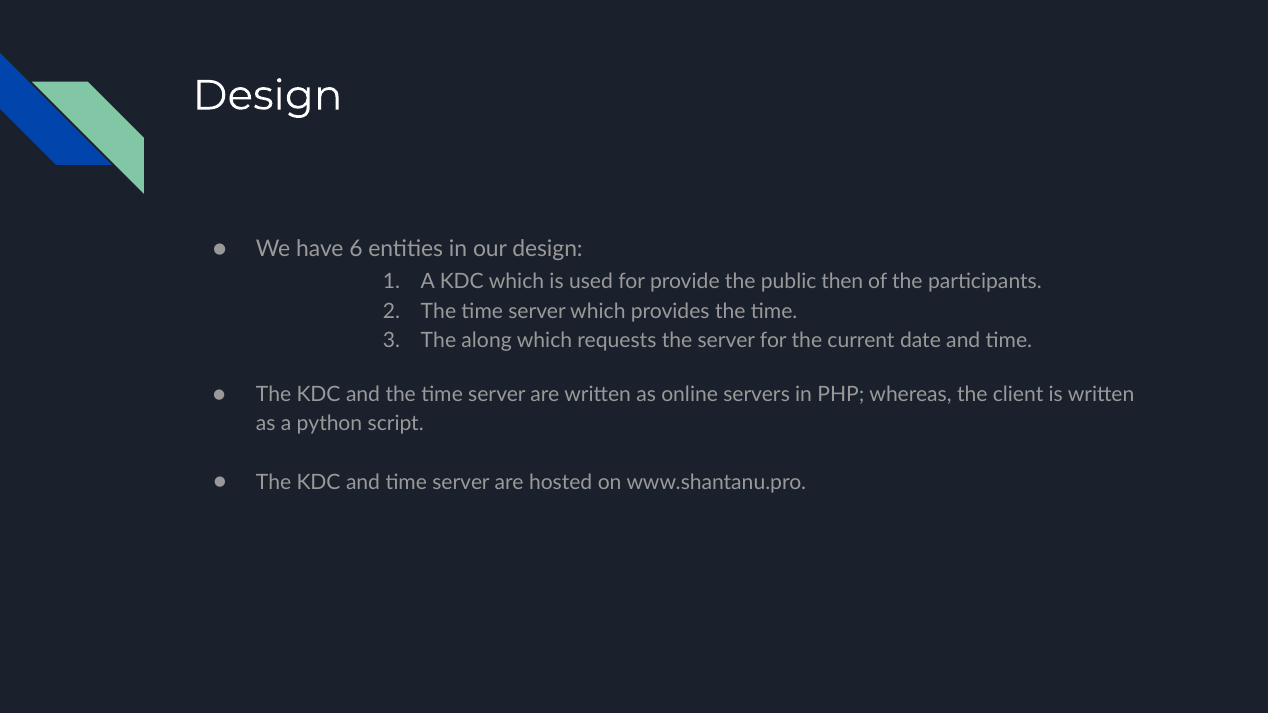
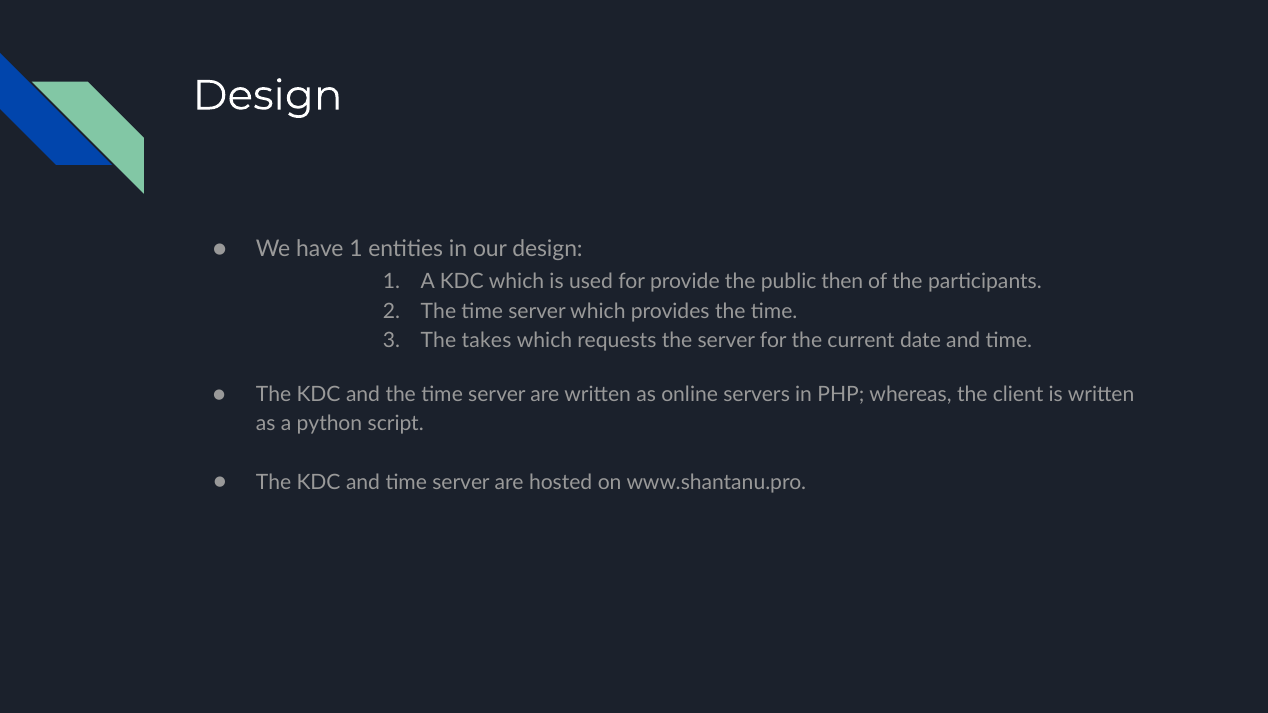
have 6: 6 -> 1
along: along -> takes
